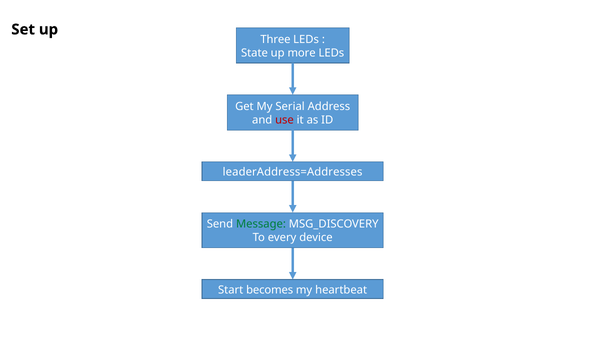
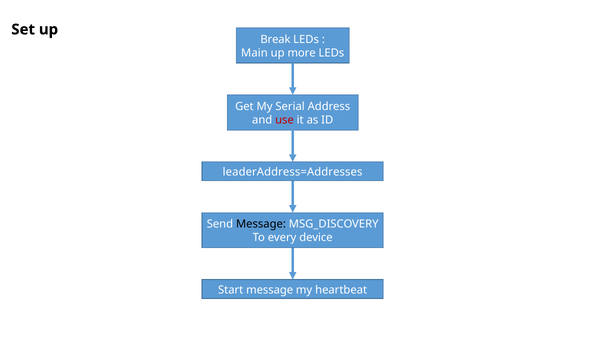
Three: Three -> Break
State: State -> Main
Message at (261, 224) colour: green -> black
Start becomes: becomes -> message
